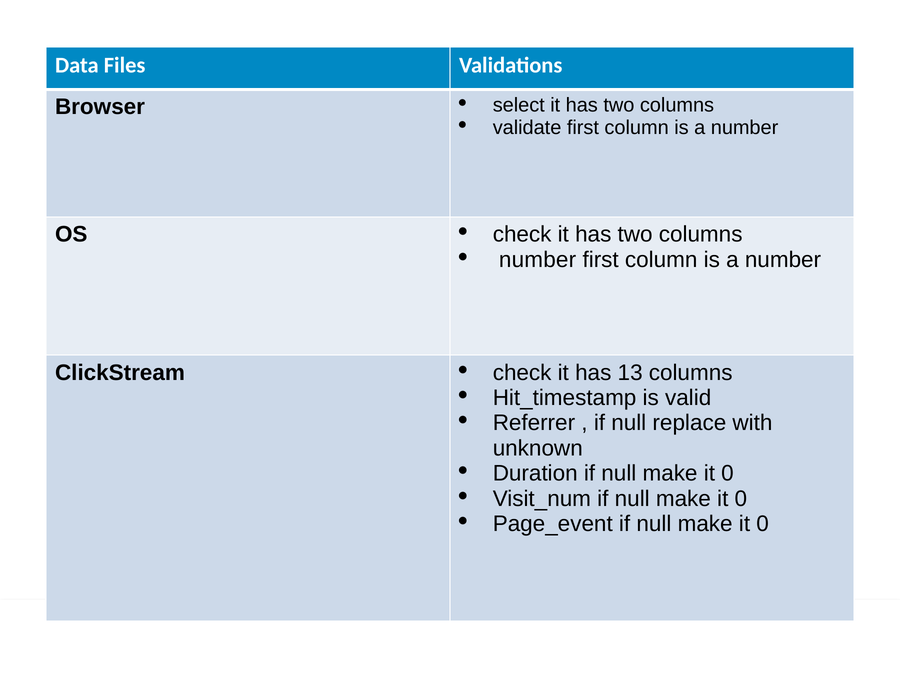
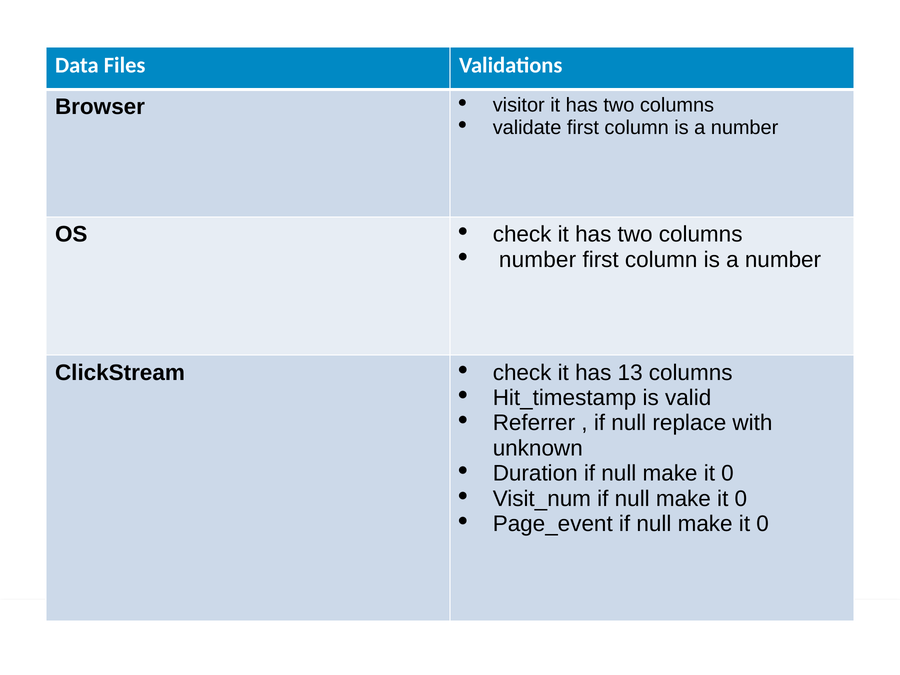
select: select -> visitor
